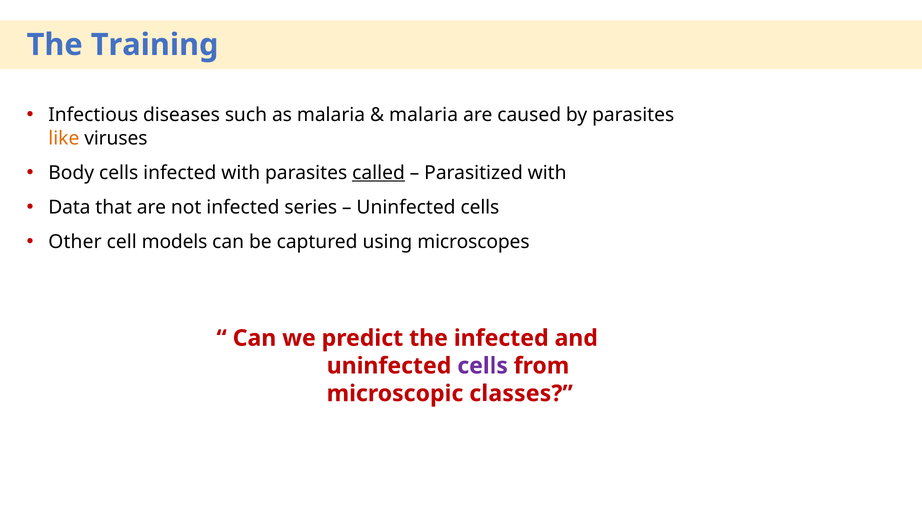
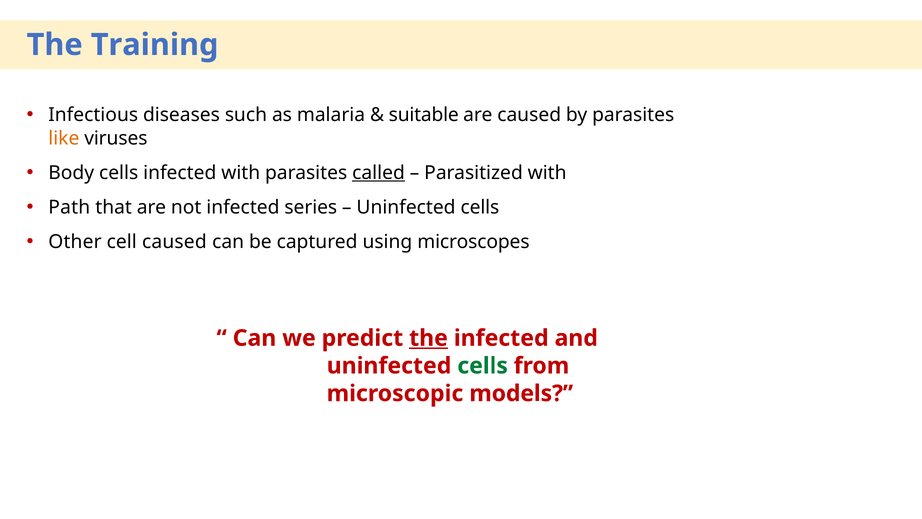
malaria at (424, 115): malaria -> suitable
Data: Data -> Path
cell models: models -> caused
the at (429, 338) underline: none -> present
cells at (483, 366) colour: purple -> green
classes: classes -> models
